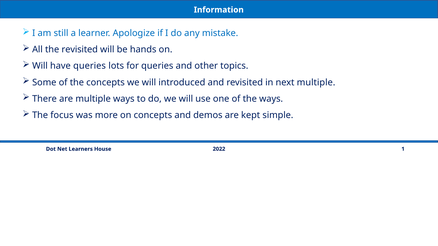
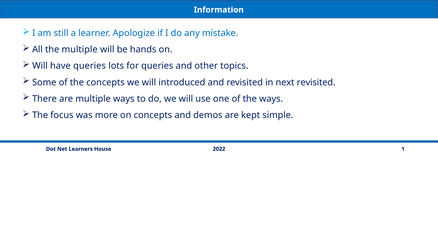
the revisited: revisited -> multiple
next multiple: multiple -> revisited
